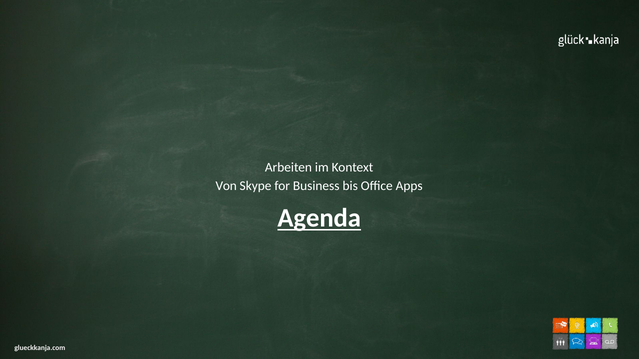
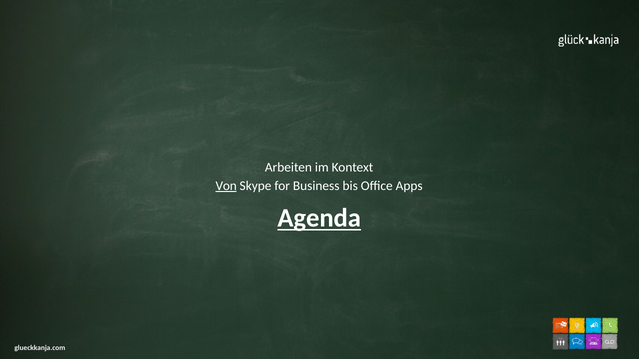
Von underline: none -> present
